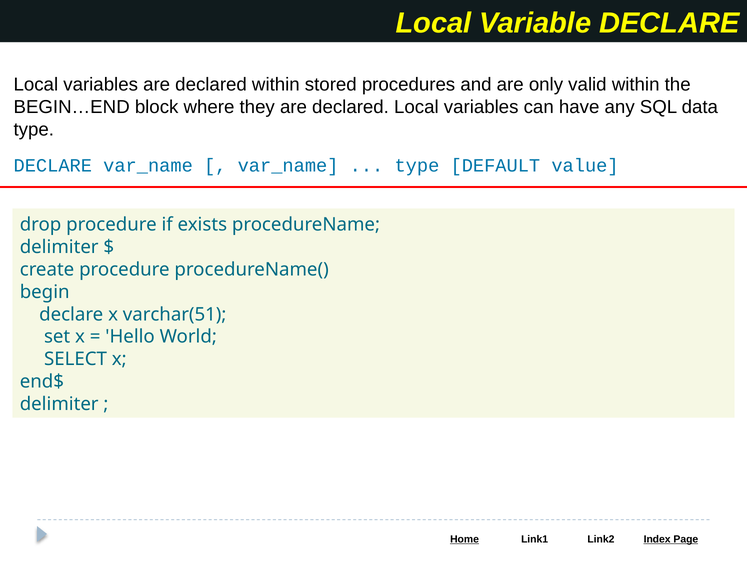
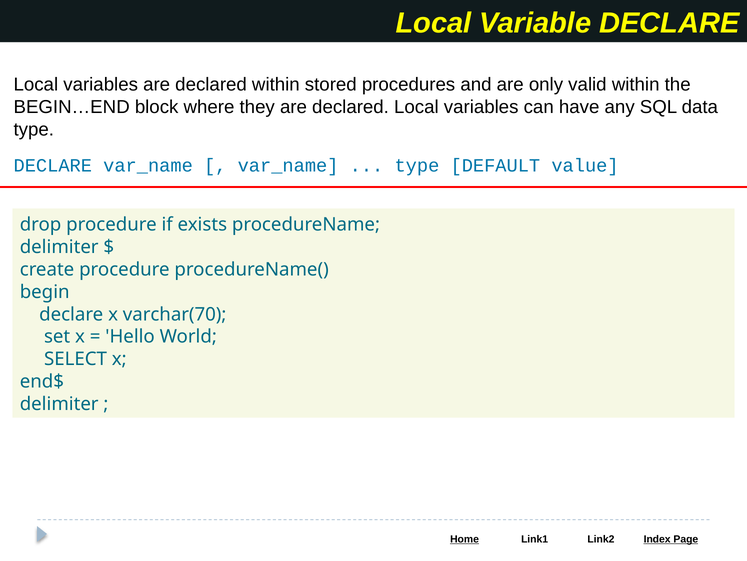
varchar(51: varchar(51 -> varchar(70
